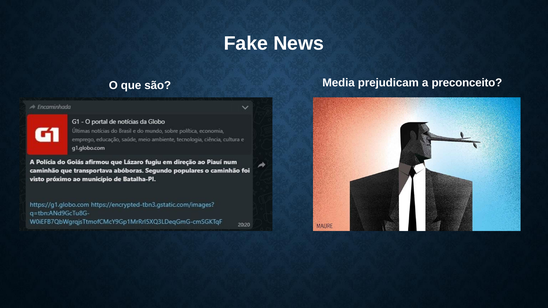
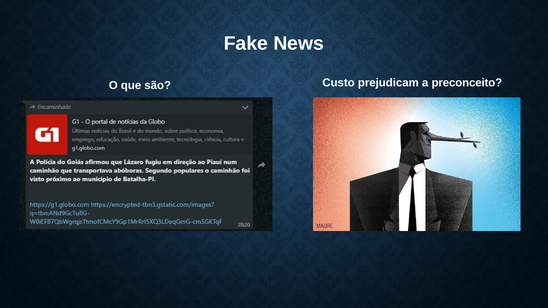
Media: Media -> Custo
